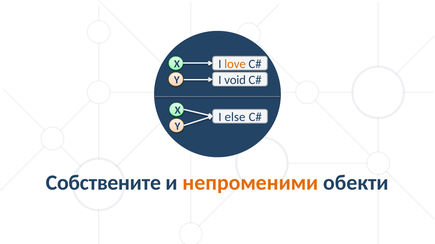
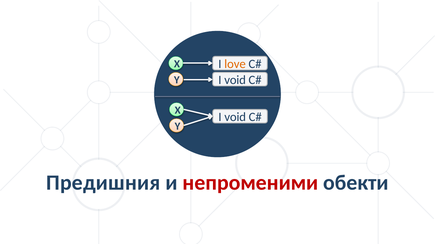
else at (235, 117): else -> void
Собствените: Собствените -> Предишния
непроменими colour: orange -> red
